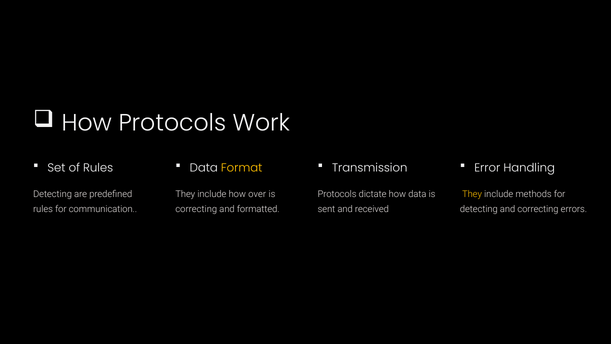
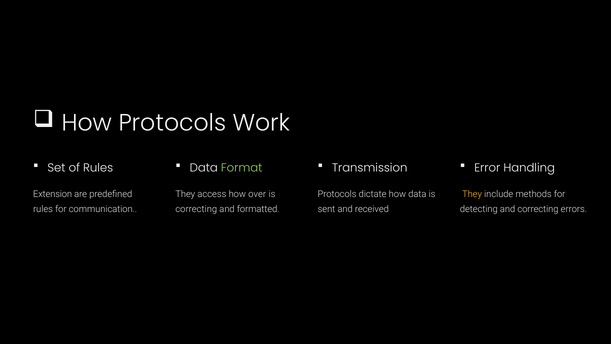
Format colour: yellow -> light green
Detecting at (53, 194): Detecting -> Extension
include at (212, 194): include -> access
